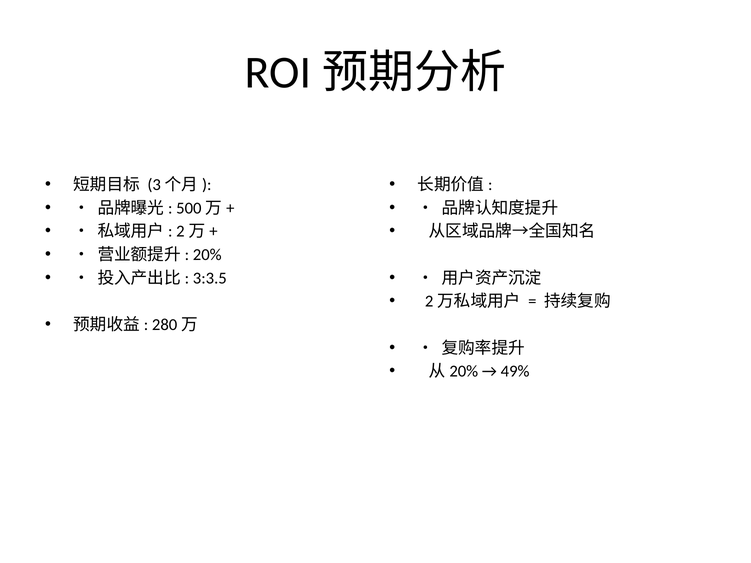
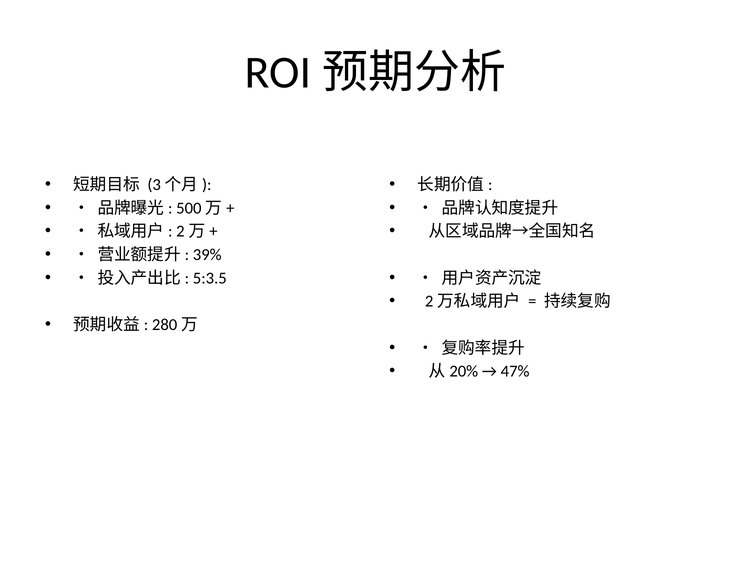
20%: 20% -> 39%
3:3.5: 3:3.5 -> 5:3.5
49%: 49% -> 47%
